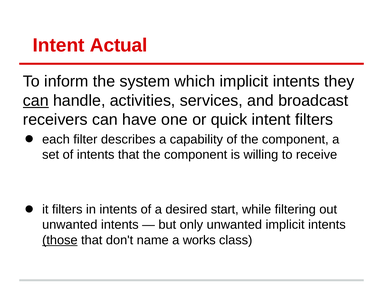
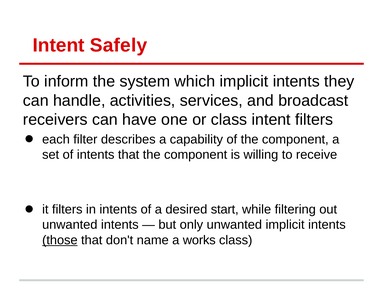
Actual: Actual -> Safely
can at (36, 101) underline: present -> none
or quick: quick -> class
